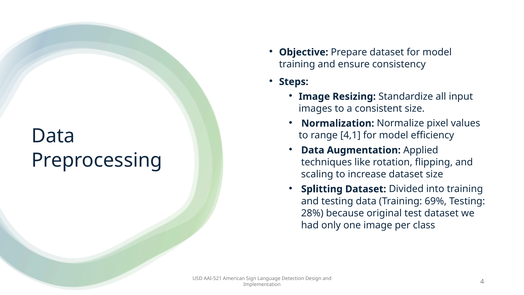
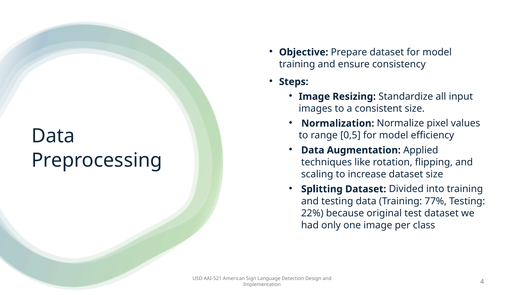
4,1: 4,1 -> 0,5
69%: 69% -> 77%
28%: 28% -> 22%
